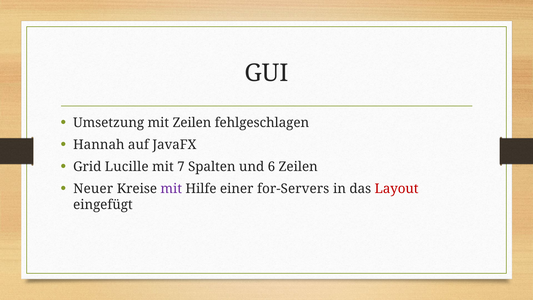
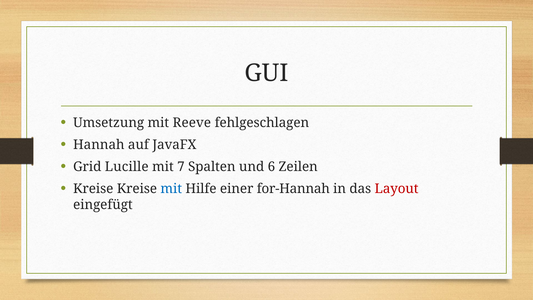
mit Zeilen: Zeilen -> Reeve
Neuer at (93, 189): Neuer -> Kreise
mit at (171, 189) colour: purple -> blue
for-Servers: for-Servers -> for-Hannah
